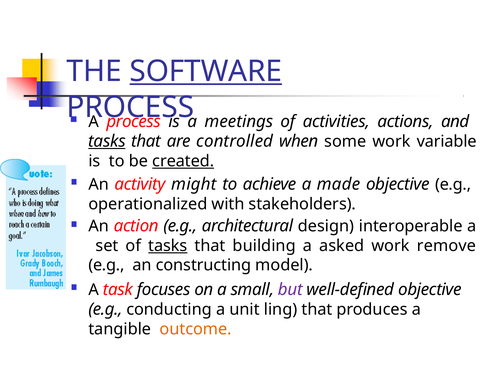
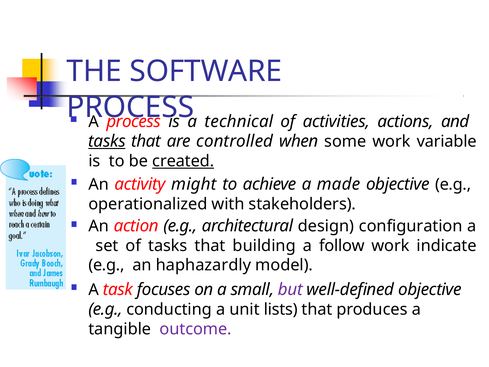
SOFTWARE underline: present -> none
meetings: meetings -> technical
interoperable: interoperable -> configuration
tasks at (168, 246) underline: present -> none
asked: asked -> follow
remove: remove -> indicate
constructing: constructing -> haphazardly
ling: ling -> lists
outcome colour: orange -> purple
